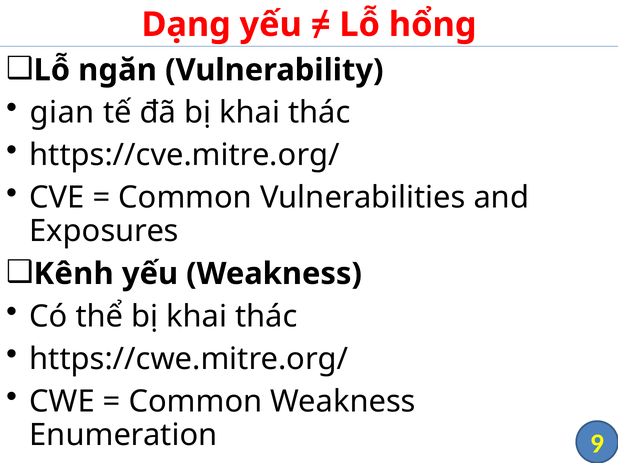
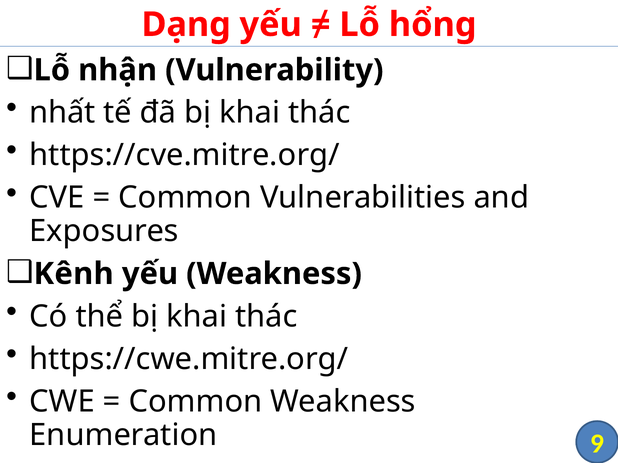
ngăn: ngăn -> nhận
gian: gian -> nhất
